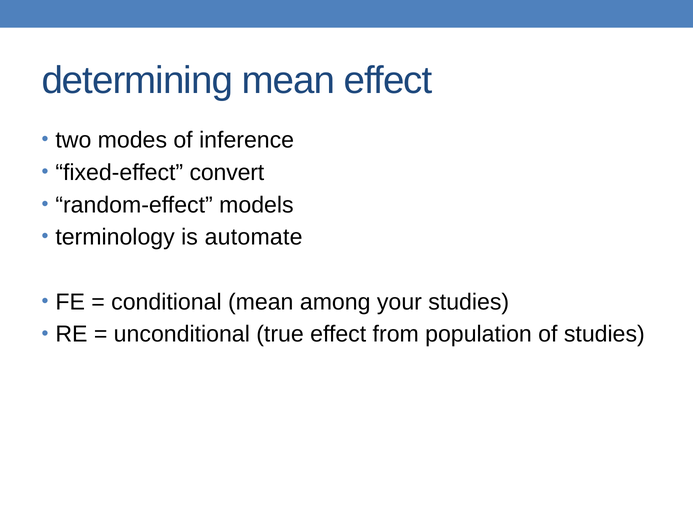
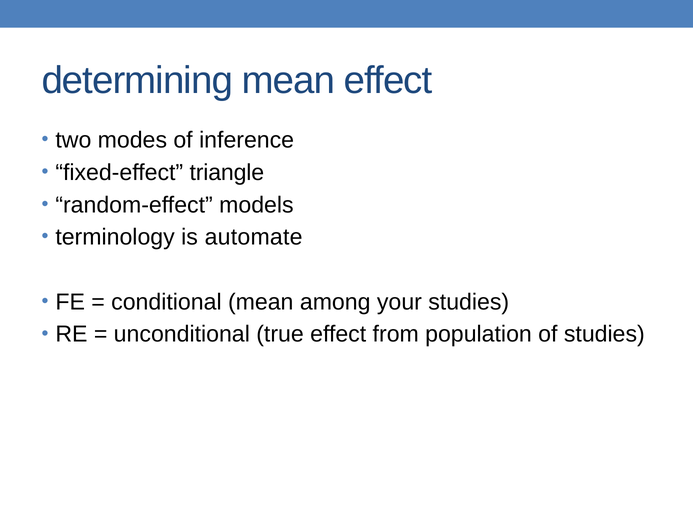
convert: convert -> triangle
